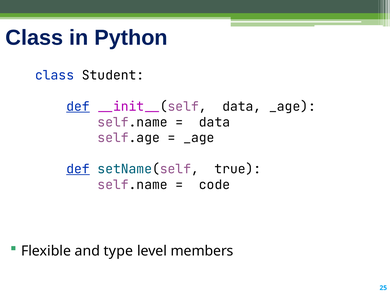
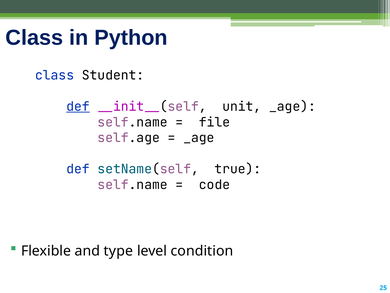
__init__(self _data: _data -> _unit
_data at (211, 122): _data -> _file
def at (78, 169) underline: present -> none
members: members -> condition
